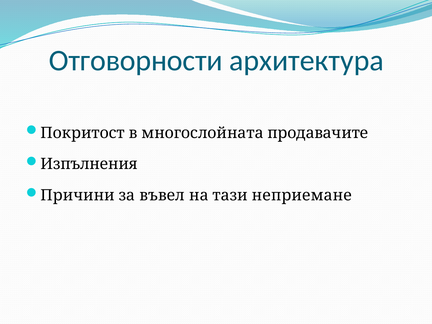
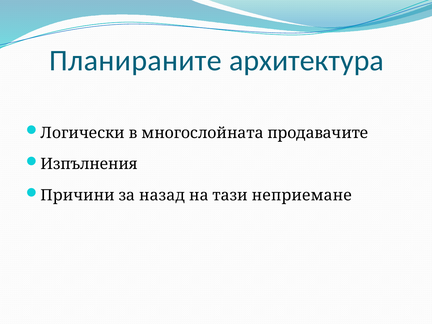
Отговорности: Отговорности -> Планираните
Покритост: Покритост -> Логически
въвел: въвел -> назад
